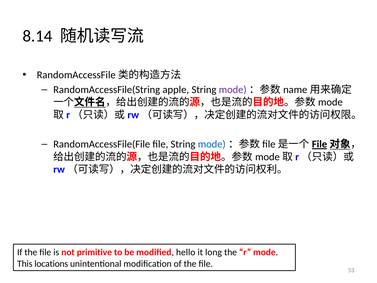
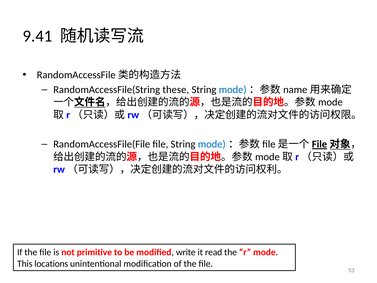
8.14: 8.14 -> 9.41
apple: apple -> these
mode at (233, 90) colour: purple -> blue
hello: hello -> write
long: long -> read
